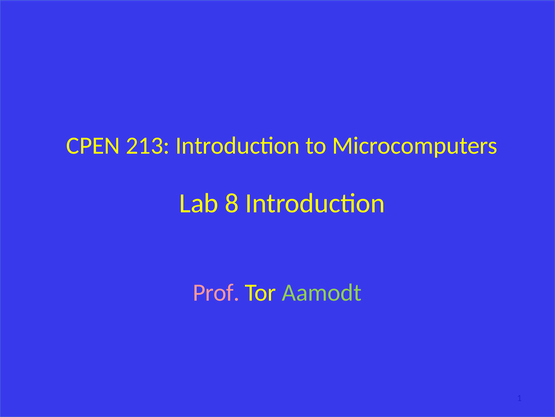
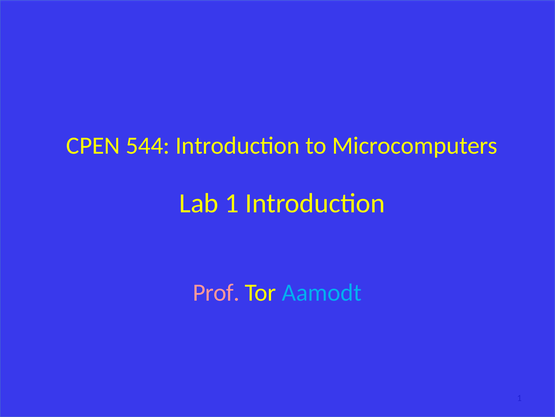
213: 213 -> 544
Lab 8: 8 -> 1
Aamodt colour: light green -> light blue
